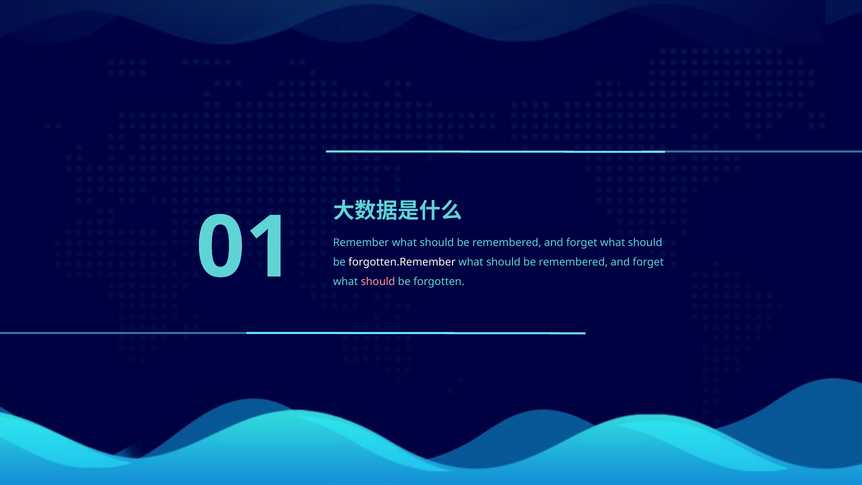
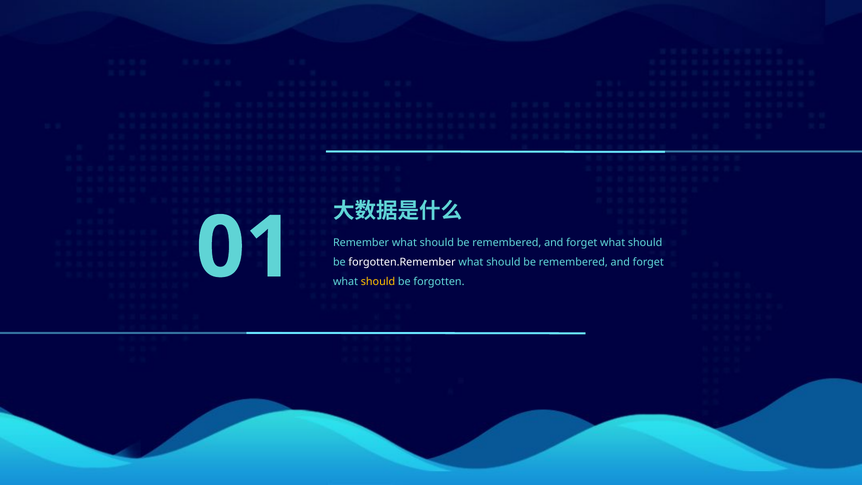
should at (378, 282) colour: pink -> yellow
